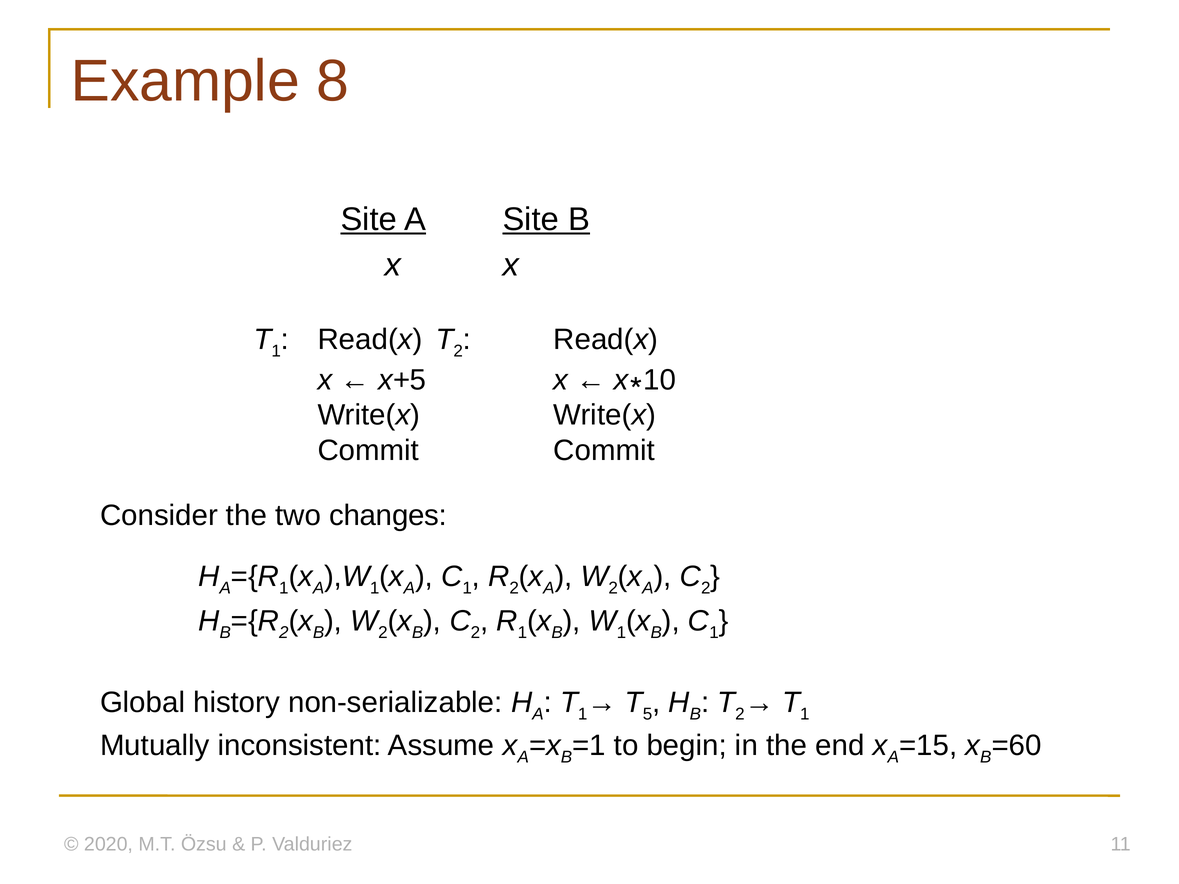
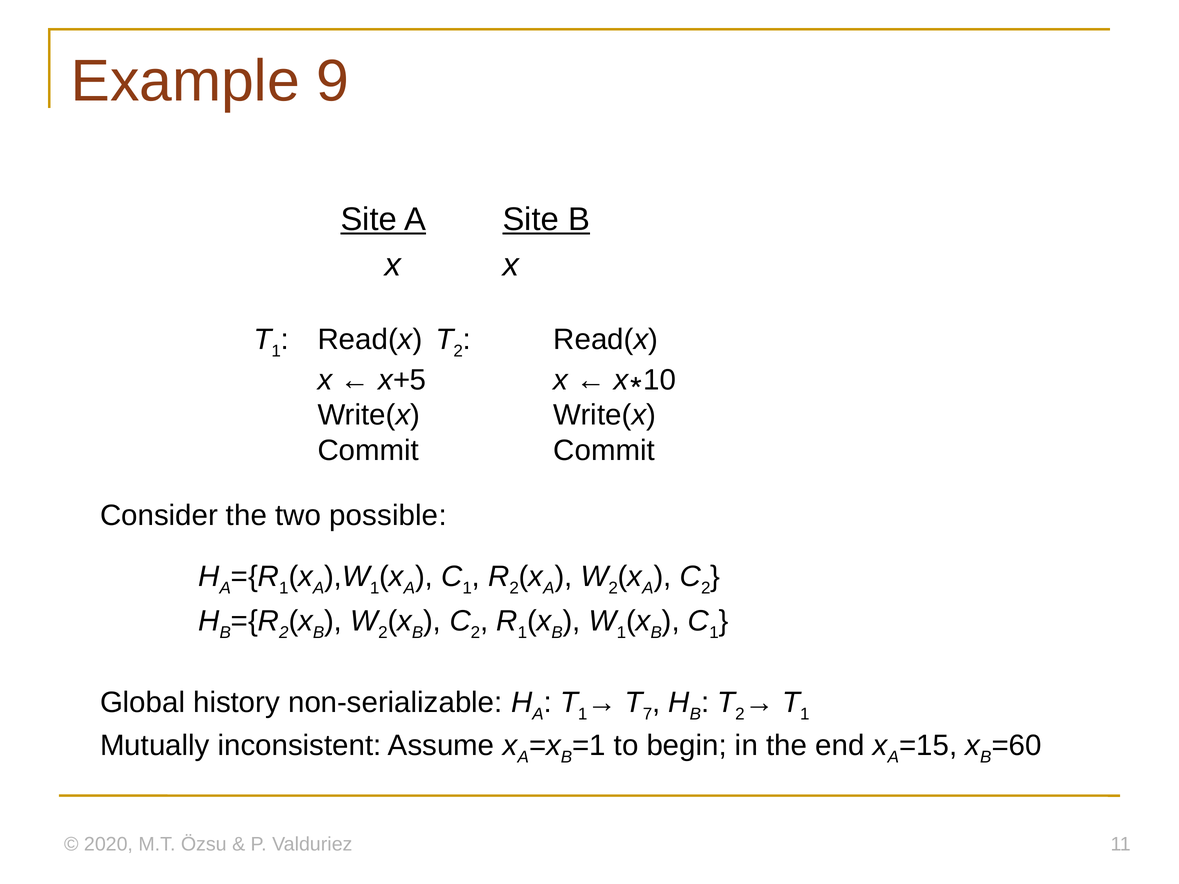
8: 8 -> 9
changes: changes -> possible
5: 5 -> 7
